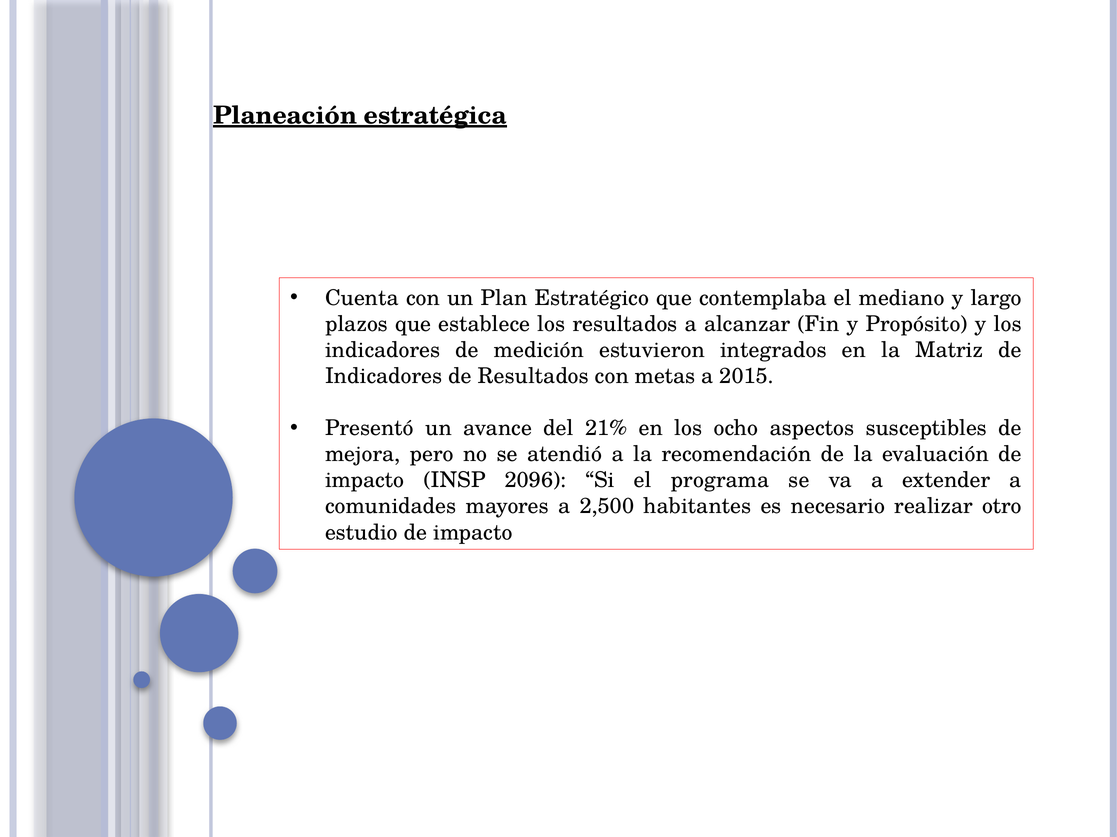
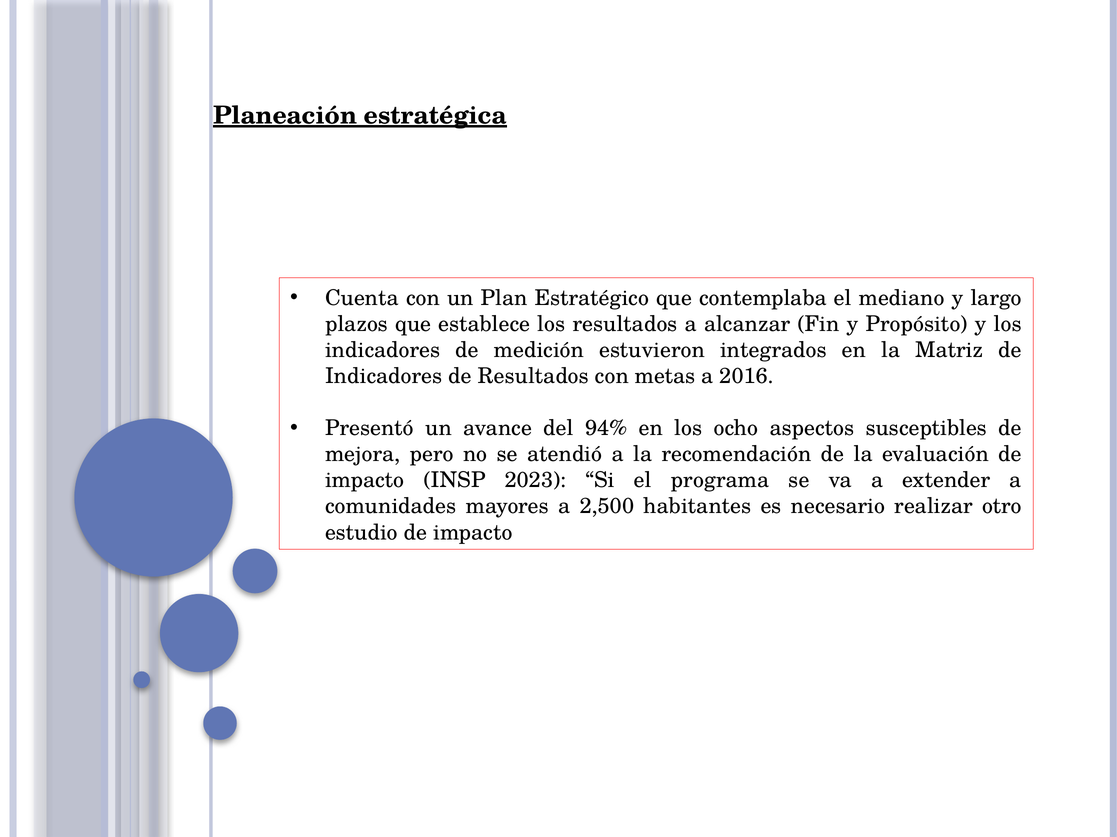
2015: 2015 -> 2016
21%: 21% -> 94%
2096: 2096 -> 2023
